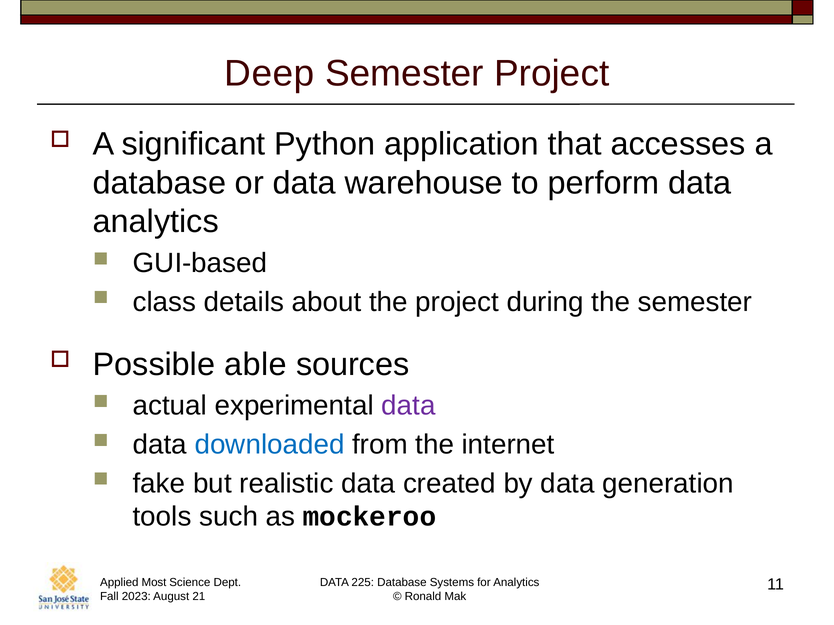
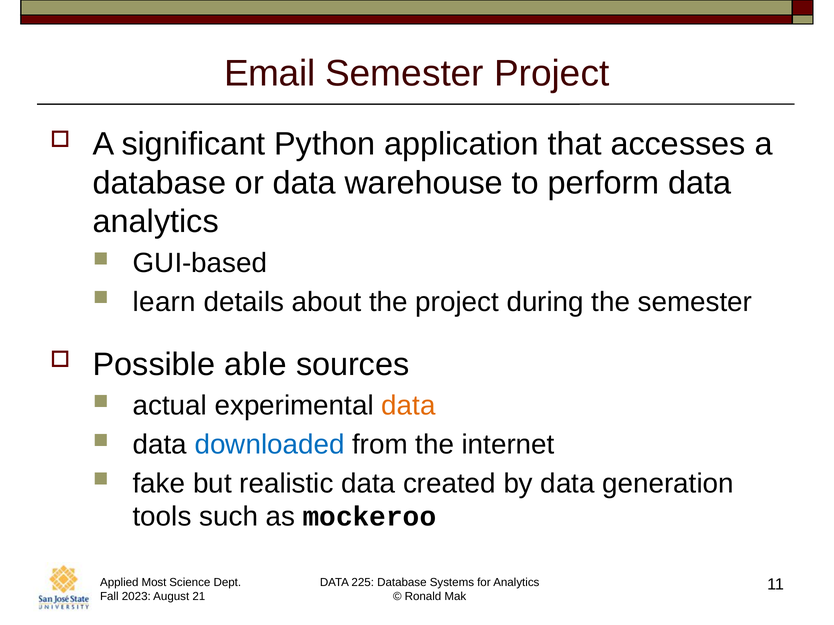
Deep: Deep -> Email
class: class -> learn
data at (408, 406) colour: purple -> orange
